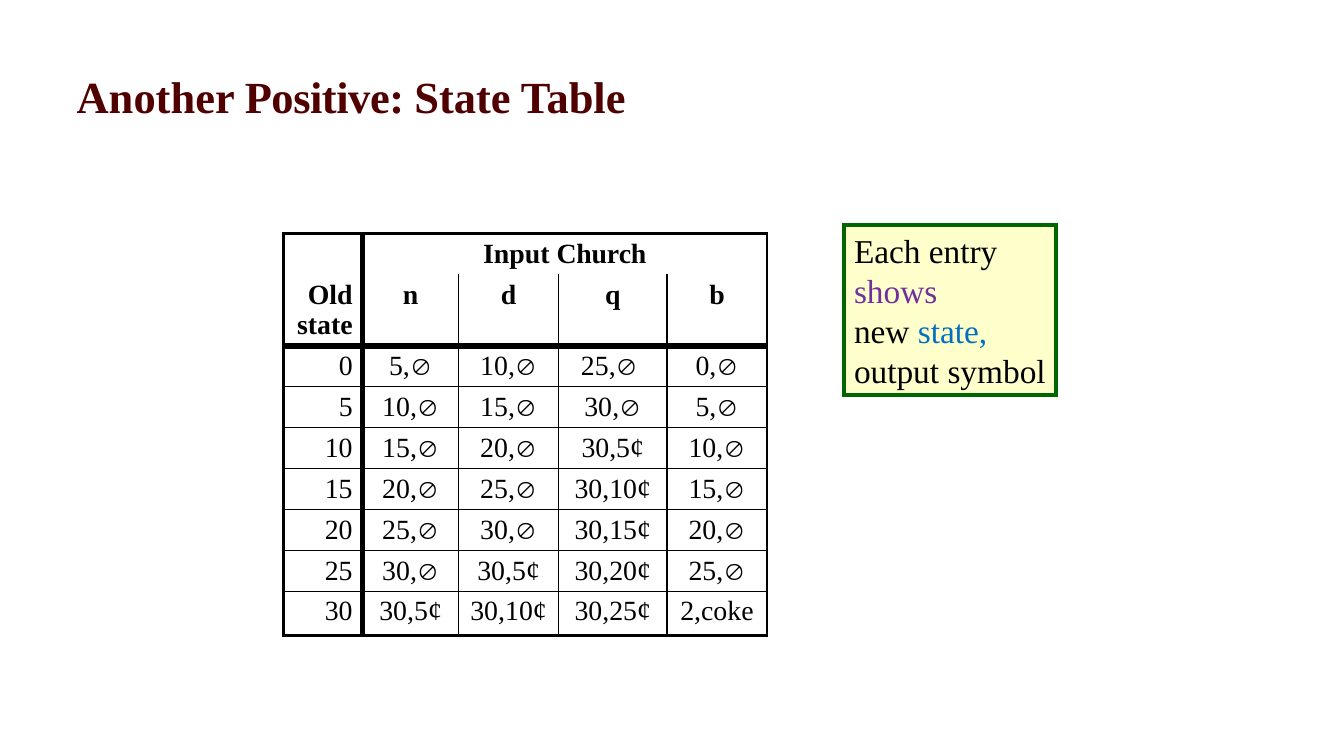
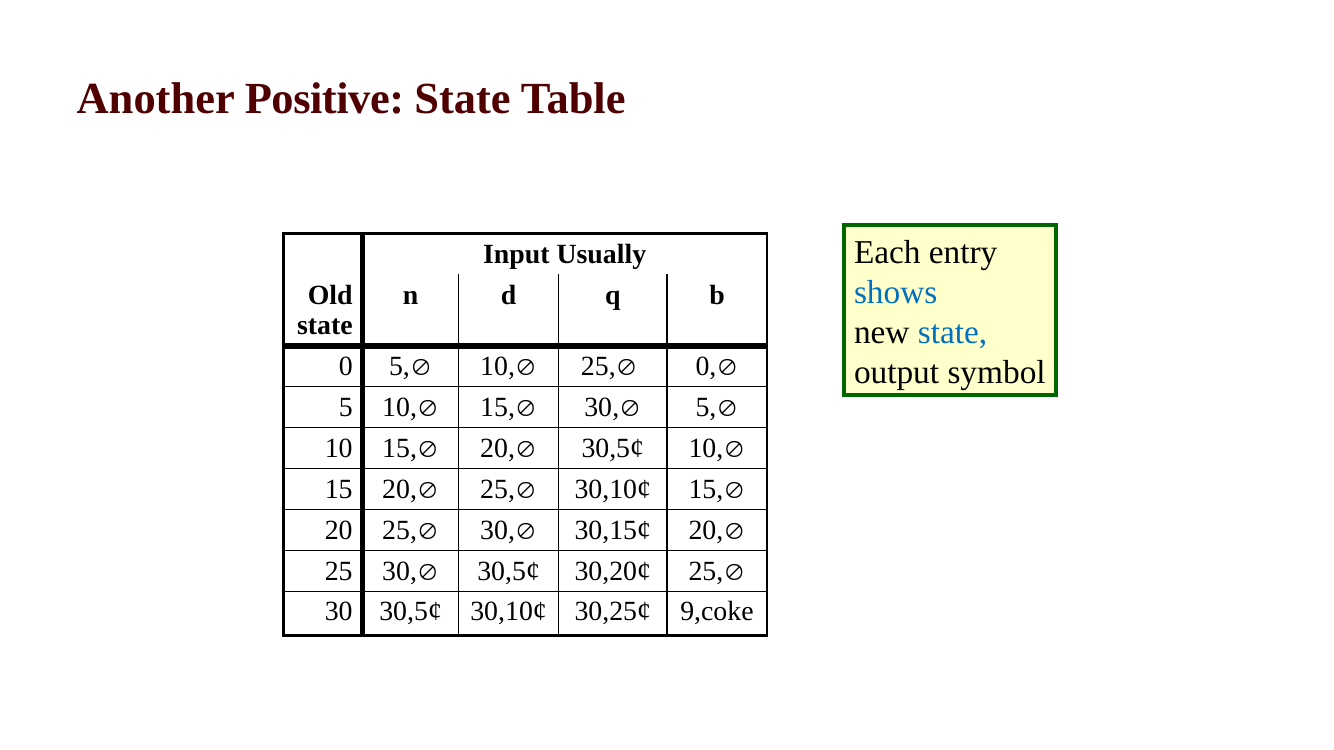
Church: Church -> Usually
shows colour: purple -> blue
2,coke: 2,coke -> 9,coke
